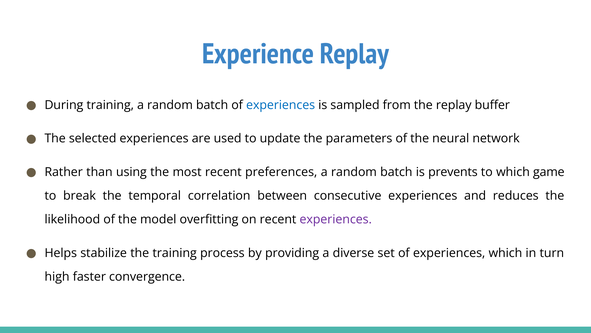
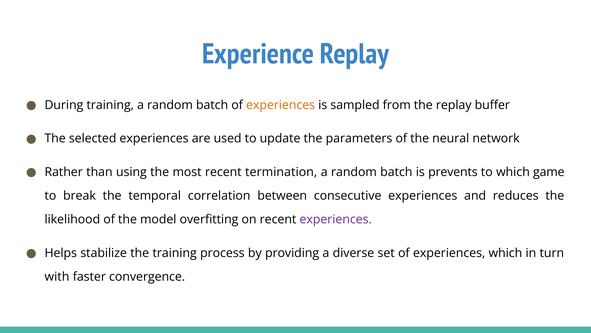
experiences at (281, 105) colour: blue -> orange
preferences: preferences -> termination
high: high -> with
